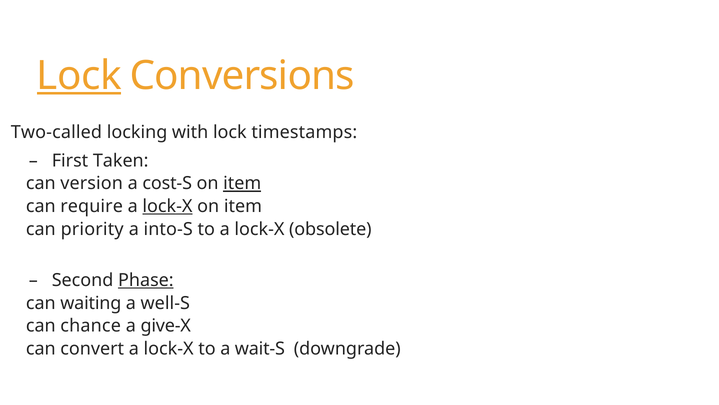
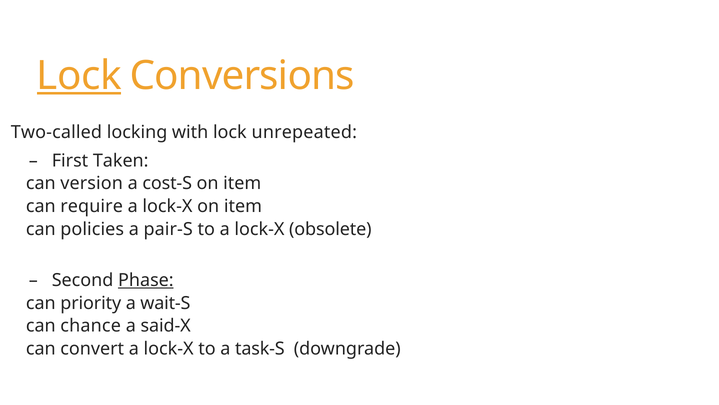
timestamps: timestamps -> unrepeated
item at (242, 183) underline: present -> none
lock-X at (168, 206) underline: present -> none
priority: priority -> policies
into-S: into-S -> pair-S
waiting: waiting -> priority
well-S: well-S -> wait-S
give-X: give-X -> said-X
wait-S: wait-S -> task-S
